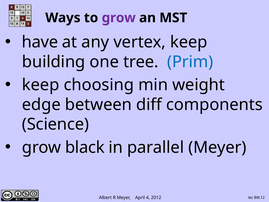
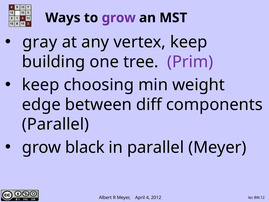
have: have -> gray
Prim colour: blue -> purple
Science at (56, 124): Science -> Parallel
